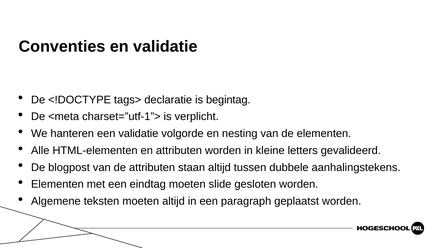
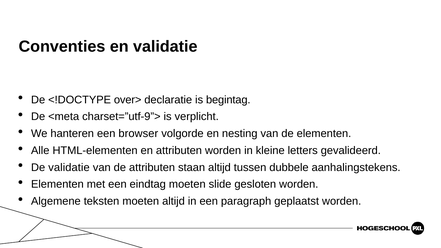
tags>: tags> -> over>
charset=”utf-1”>: charset=”utf-1”> -> charset=”utf-9”>
een validatie: validatie -> browser
De blogpost: blogpost -> validatie
